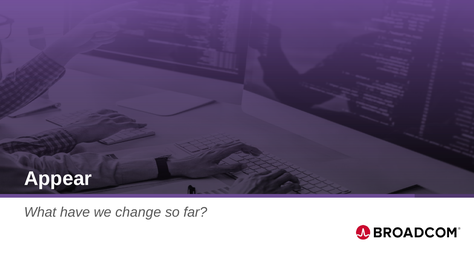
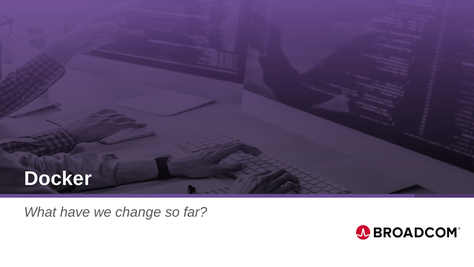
Appear: Appear -> Docker
